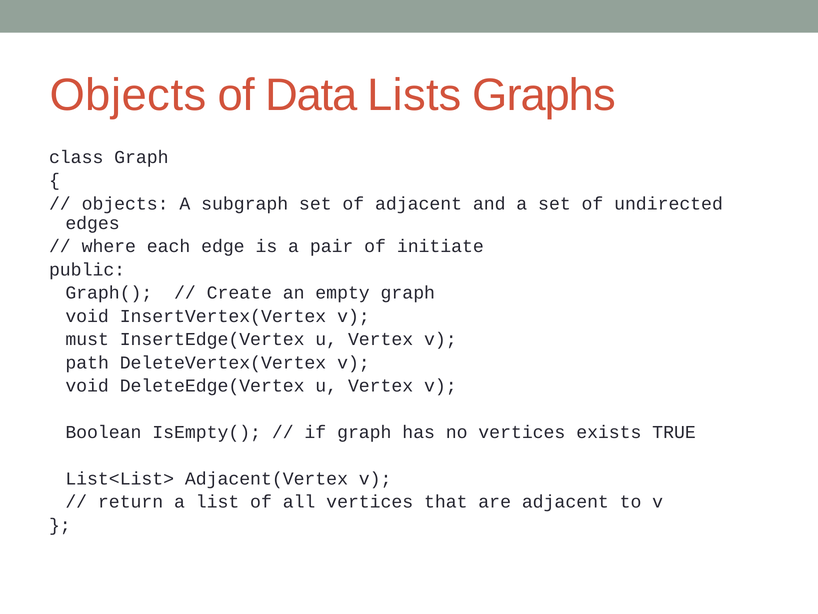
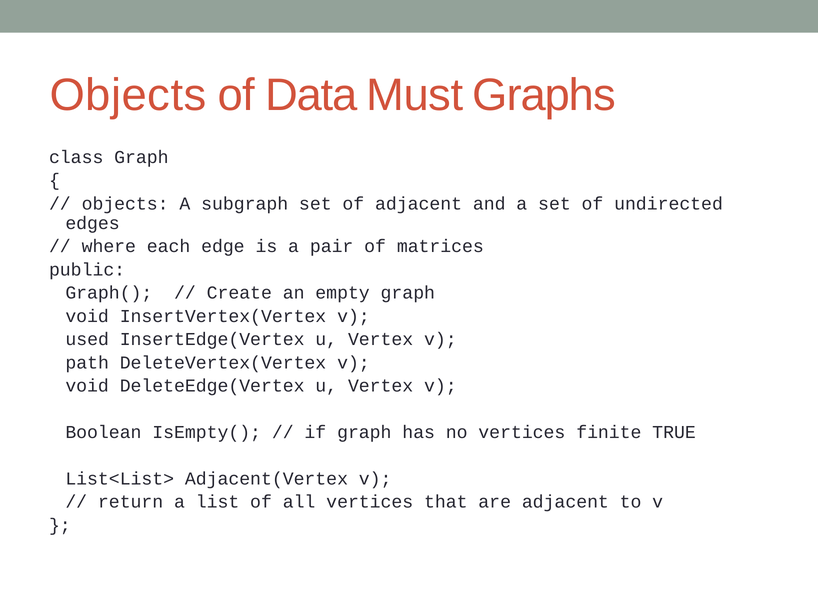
Lists: Lists -> Must
initiate: initiate -> matrices
must: must -> used
exists: exists -> finite
